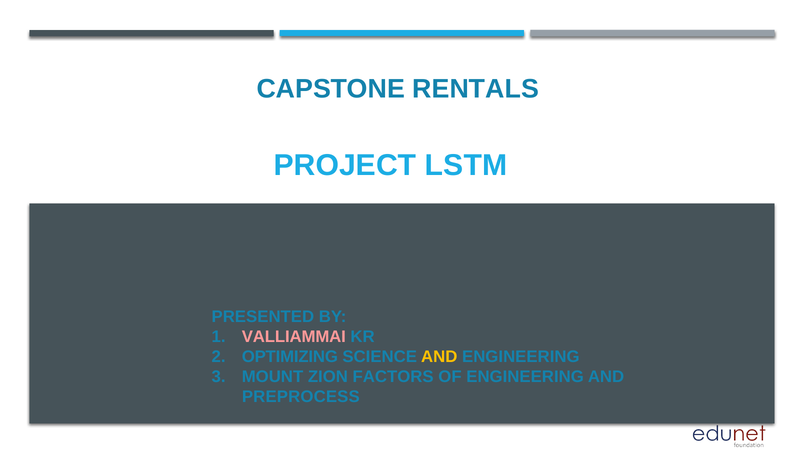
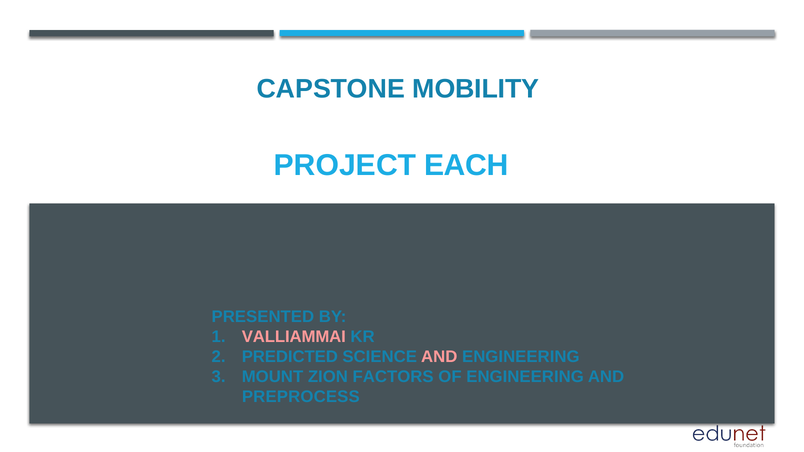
RENTALS: RENTALS -> MOBILITY
LSTM: LSTM -> EACH
OPTIMIZING: OPTIMIZING -> PREDICTED
AND at (439, 357) colour: yellow -> pink
